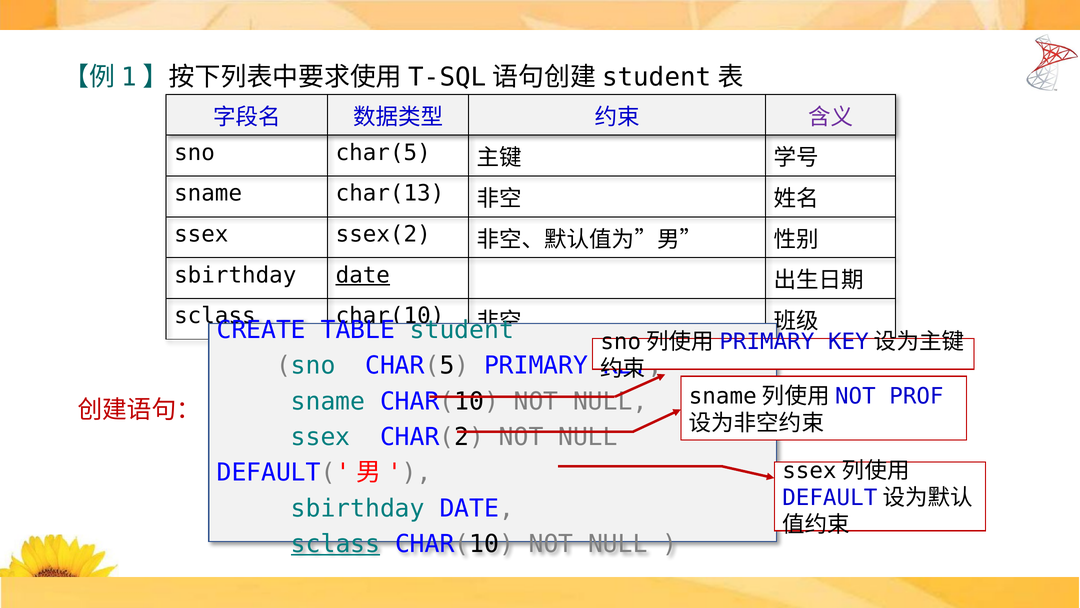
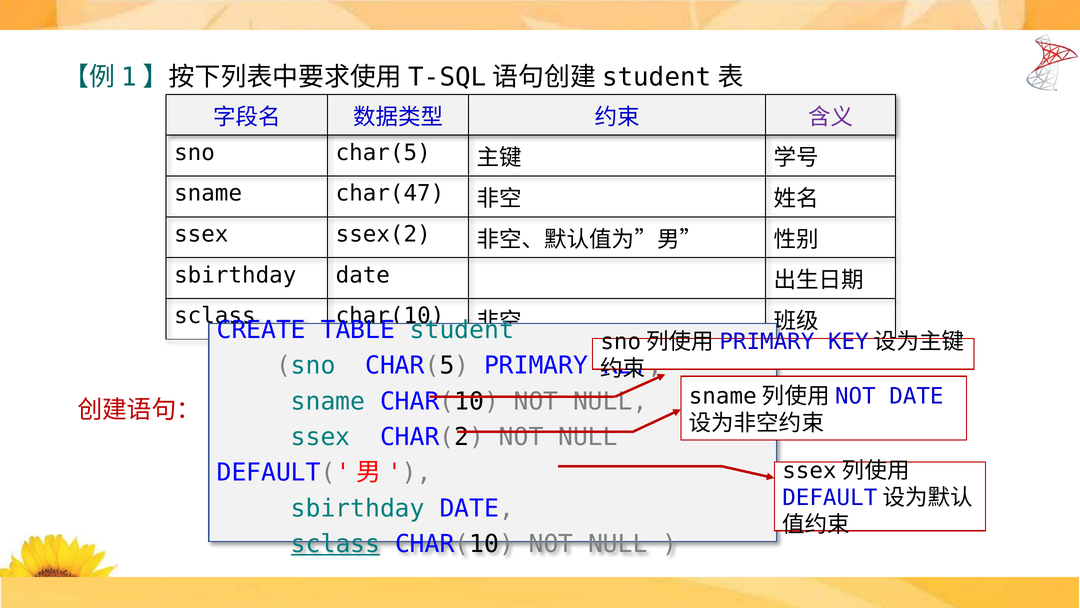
char(13: char(13 -> char(47
date at (363, 275) underline: present -> none
PROF at (916, 396): PROF -> DATE
